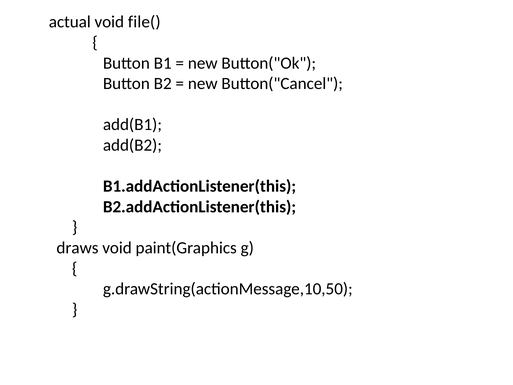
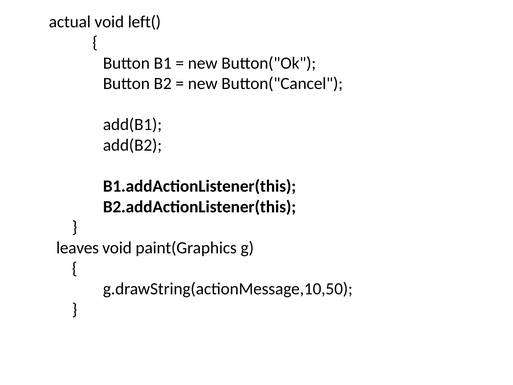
file(: file( -> left(
draws: draws -> leaves
